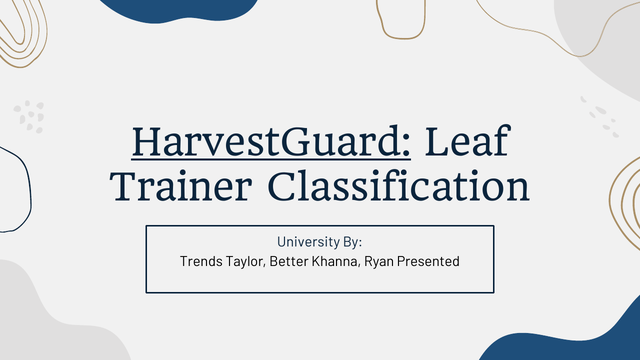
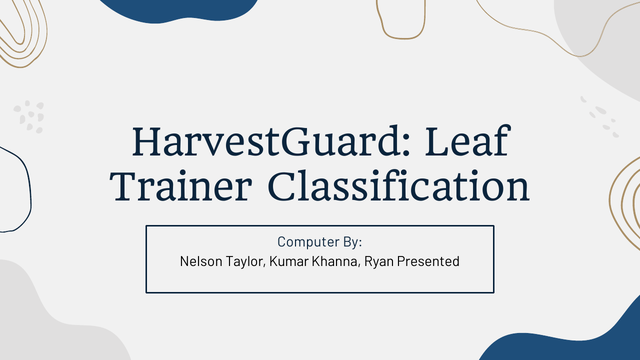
HarvestGuard underline: present -> none
University: University -> Computer
Trends: Trends -> Nelson
Better: Better -> Kumar
